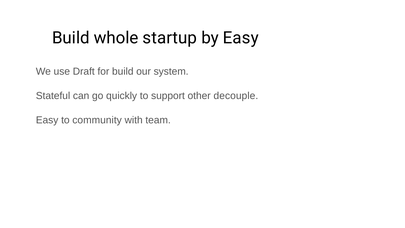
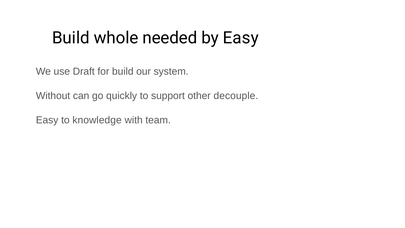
startup: startup -> needed
Stateful: Stateful -> Without
community: community -> knowledge
